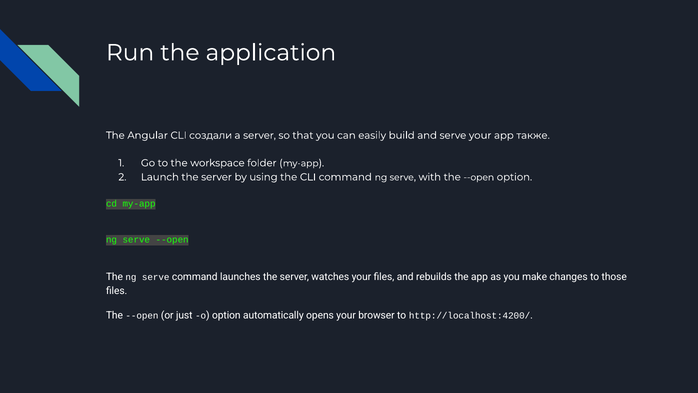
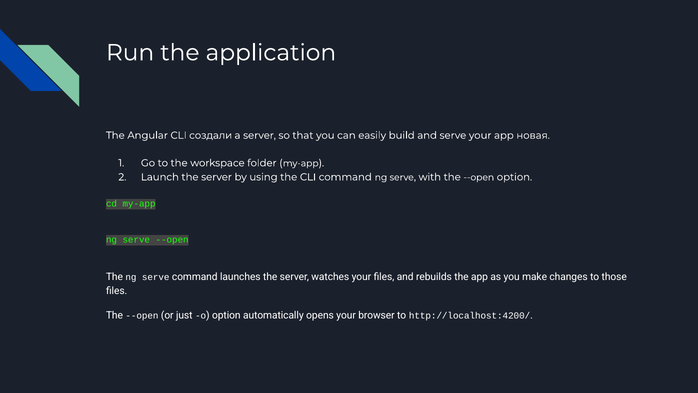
также: также -> новая
